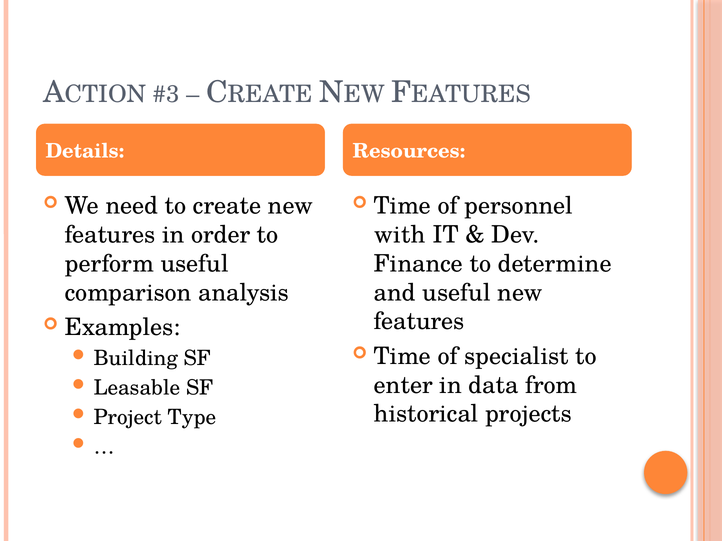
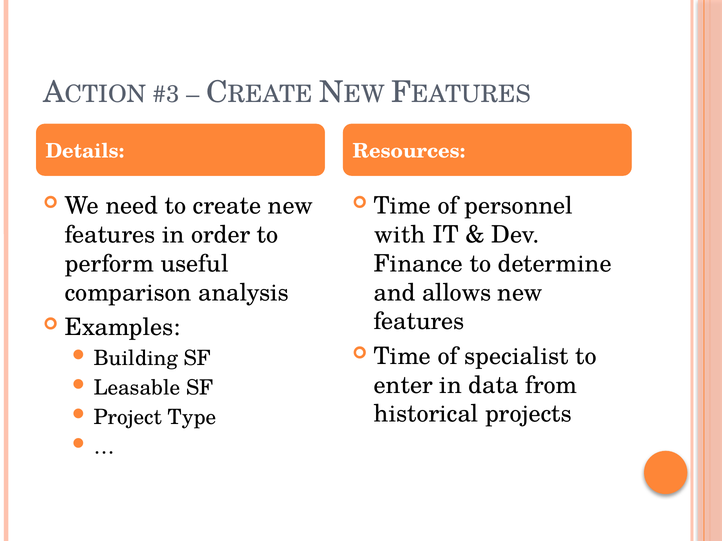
and useful: useful -> allows
